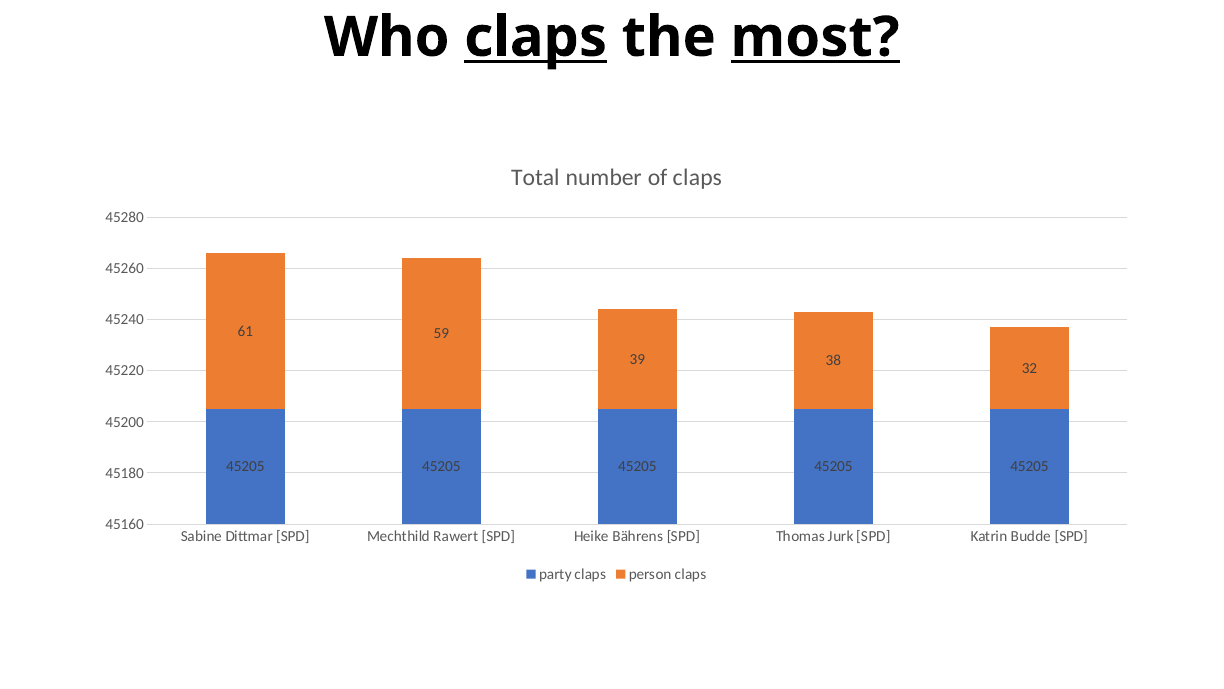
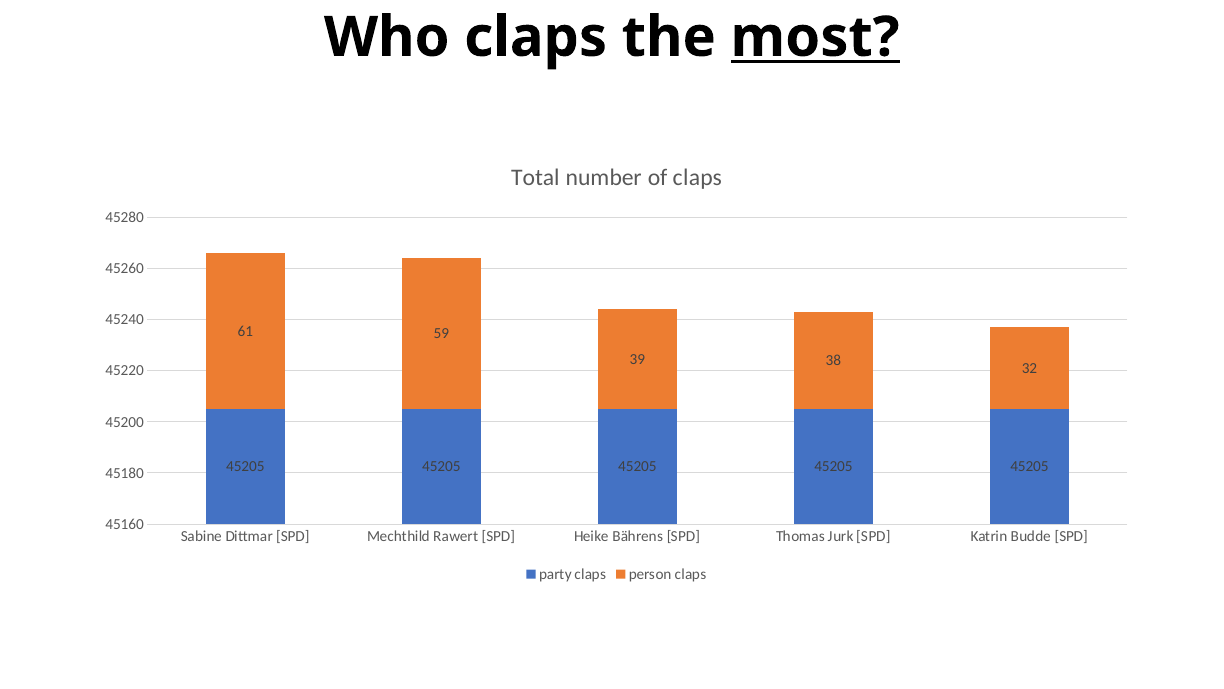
claps at (536, 37) underline: present -> none
